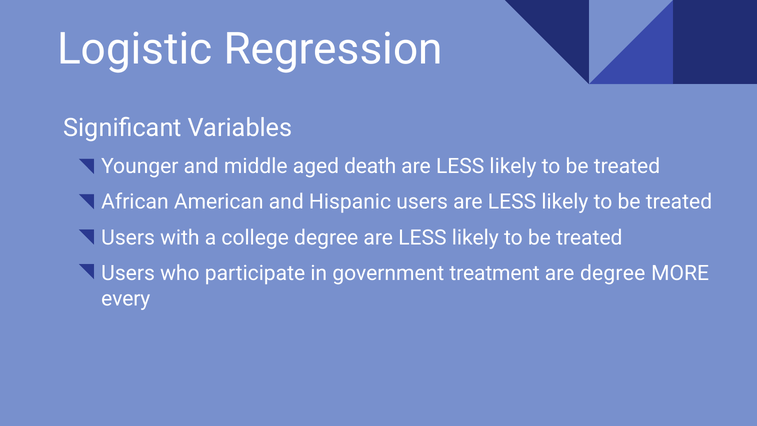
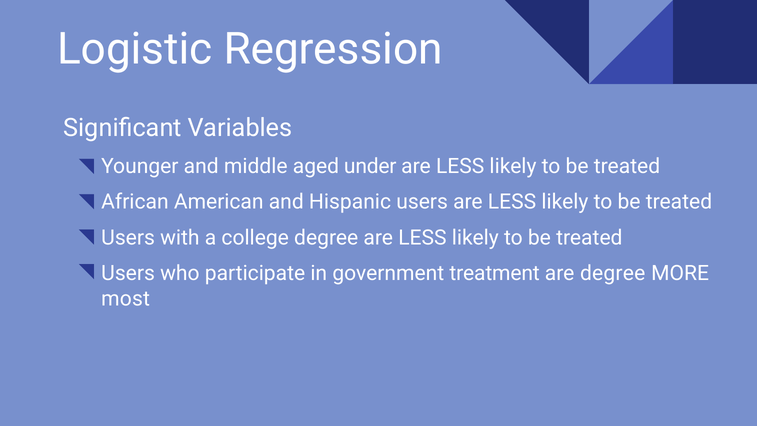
death: death -> under
every: every -> most
